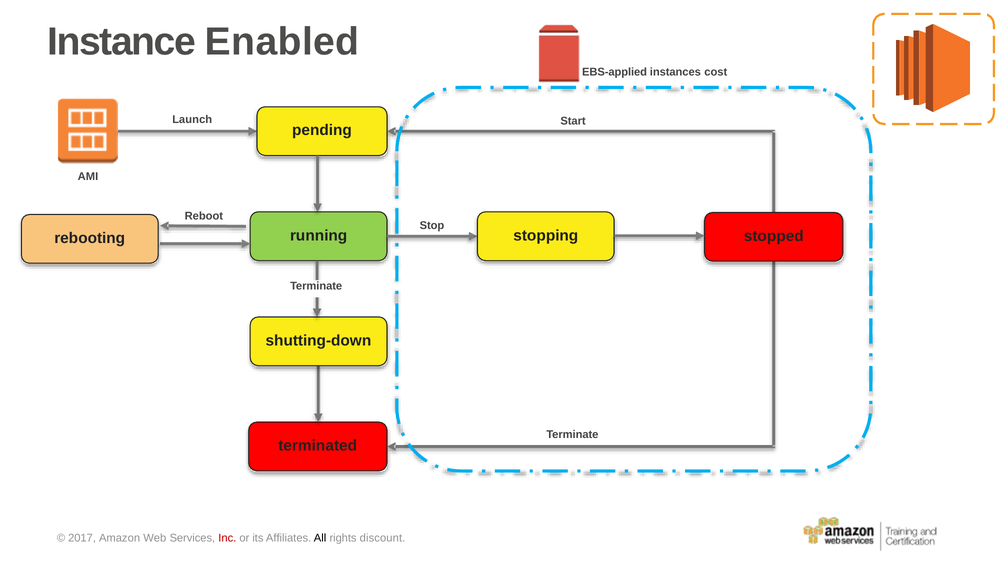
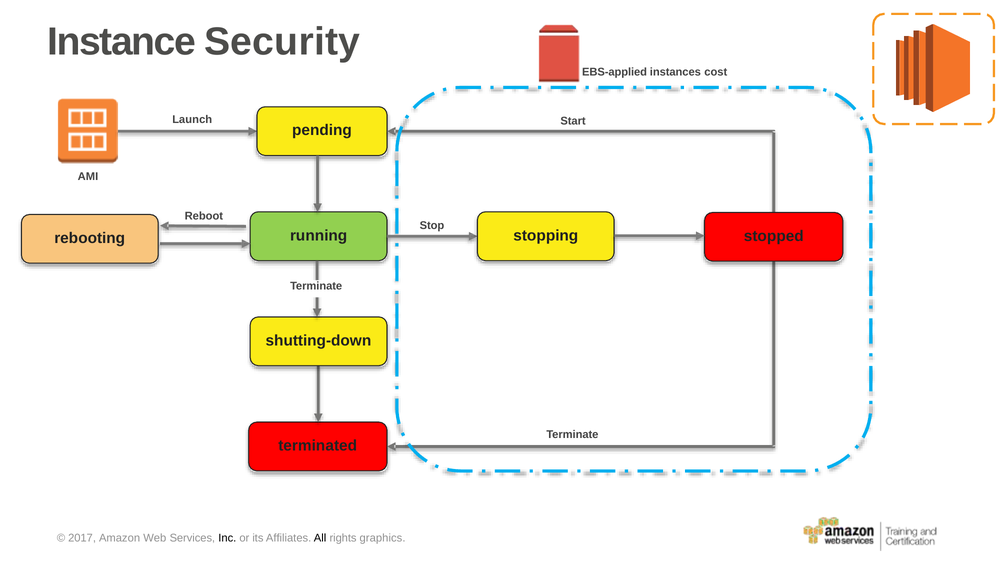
Enabled: Enabled -> Security
Inc colour: red -> black
discount: discount -> graphics
